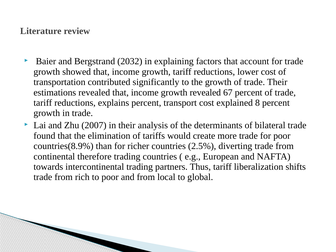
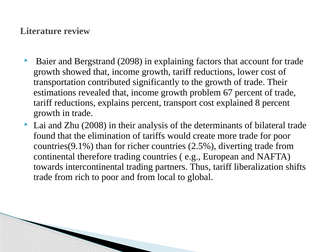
2032: 2032 -> 2098
growth revealed: revealed -> problem
2007: 2007 -> 2008
countries(8.9%: countries(8.9% -> countries(9.1%
